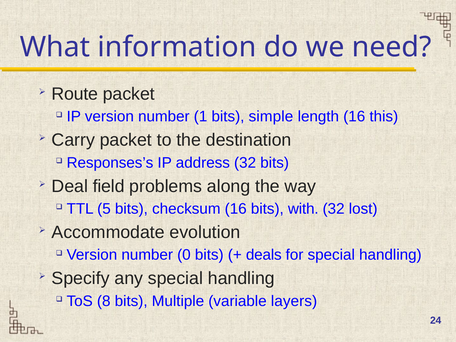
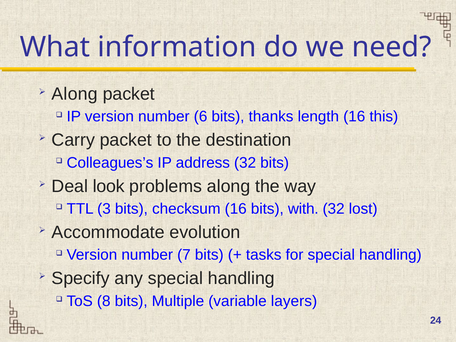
Route at (75, 94): Route -> Along
1: 1 -> 6
simple: simple -> thanks
Responses’s: Responses’s -> Colleagues’s
field: field -> look
5: 5 -> 3
0: 0 -> 7
deals: deals -> tasks
